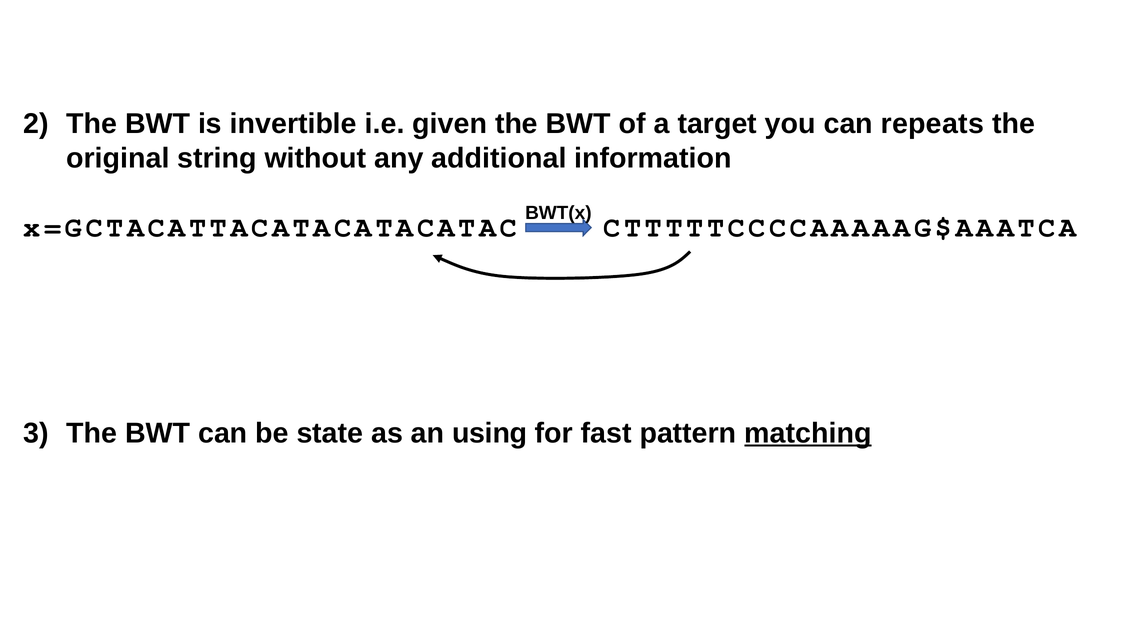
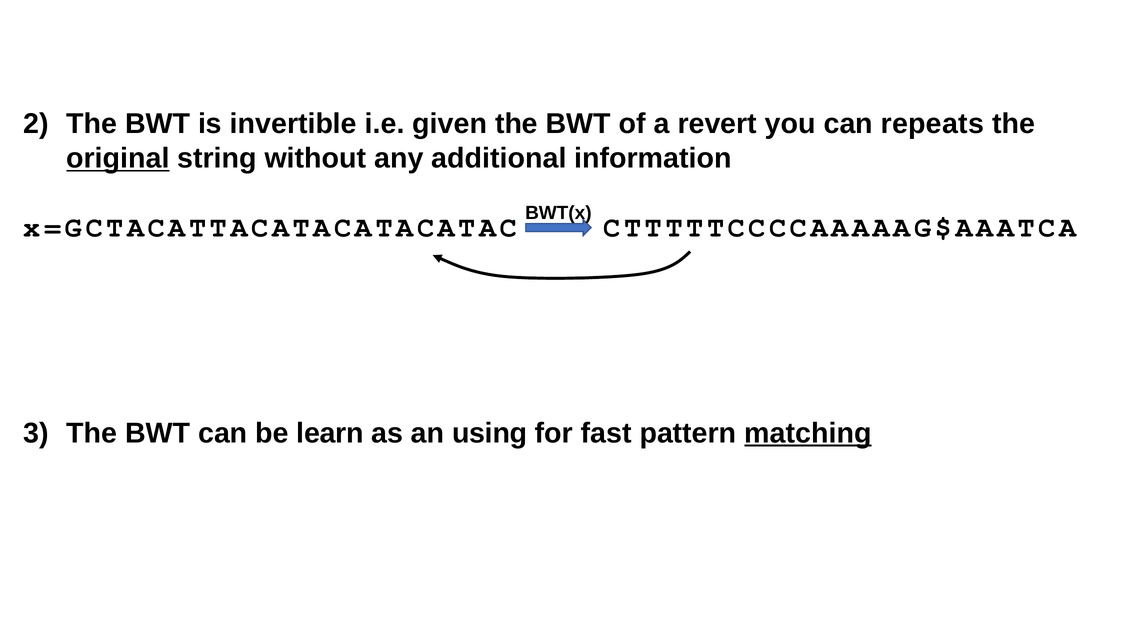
target: target -> revert
original underline: none -> present
state: state -> learn
